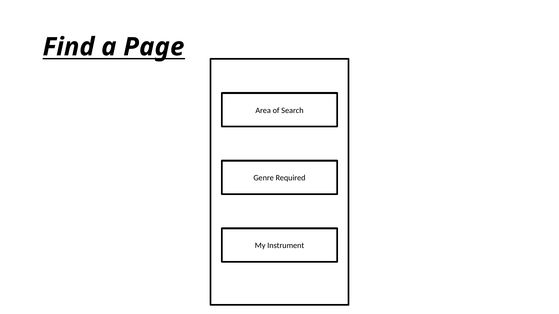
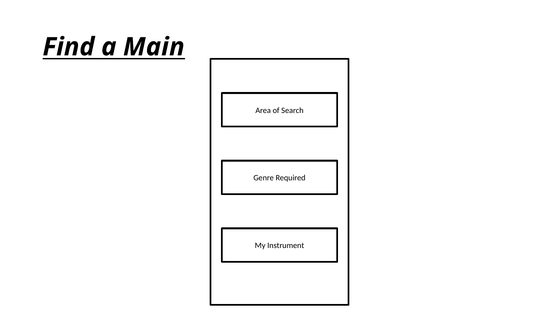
Page: Page -> Main
